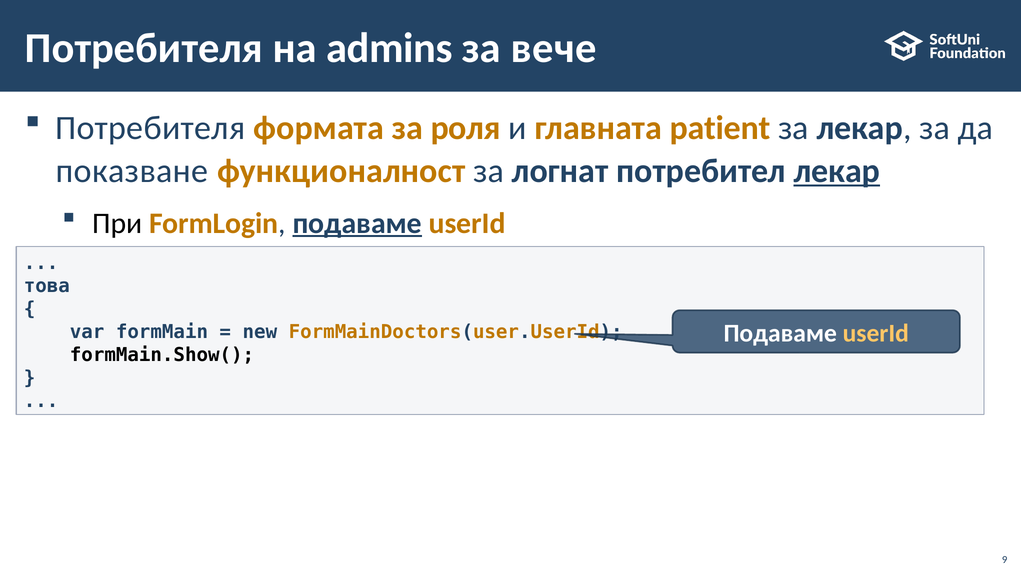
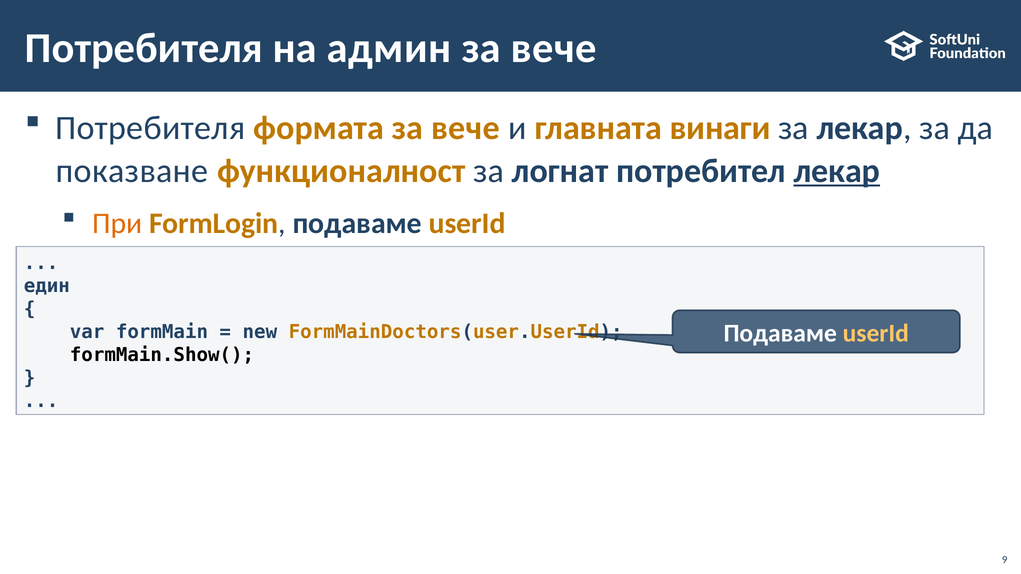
admins: admins -> админ
формата за роля: роля -> вече
patient: patient -> винаги
При colour: black -> orange
подаваме at (357, 223) underline: present -> none
това: това -> един
